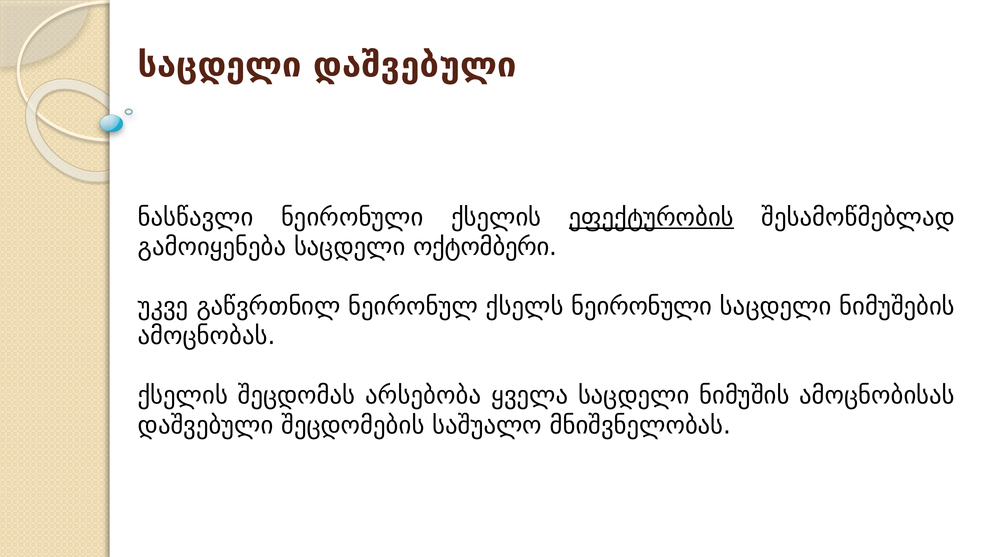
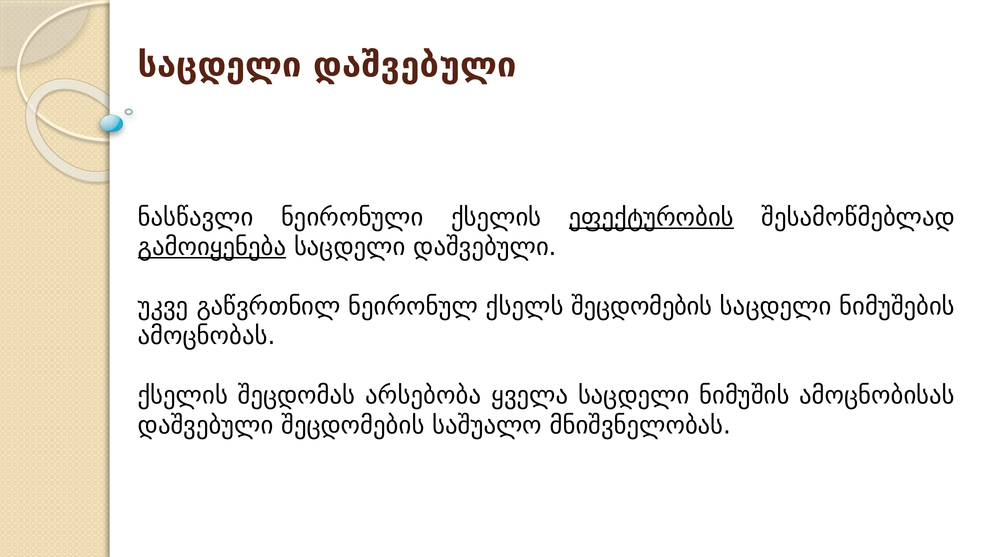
გამოიყენება underline: none -> present
ოქტომბერი at (485, 247): ოქტომბერი -> დაშვებული
ქსელს ნეირონული: ნეირონული -> შეცდომების
